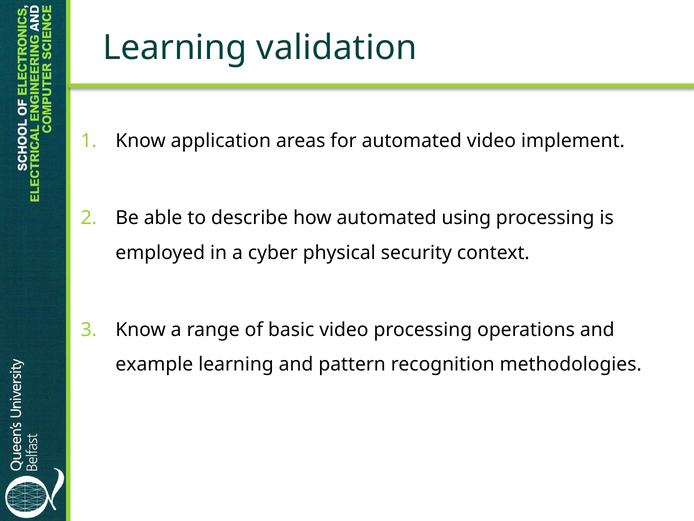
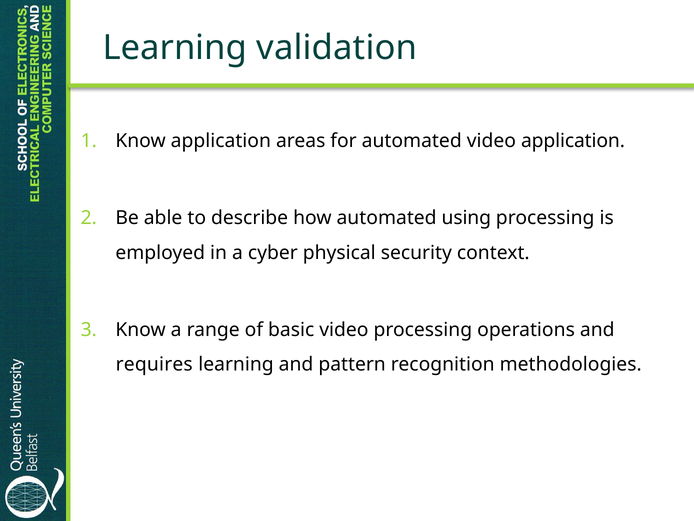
video implement: implement -> application
example: example -> requires
